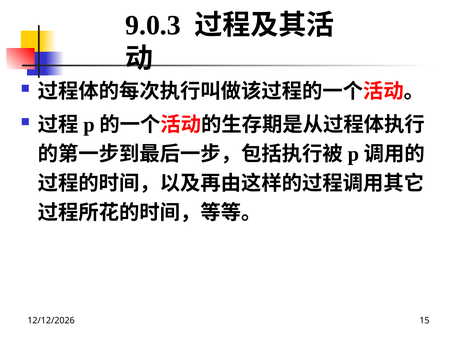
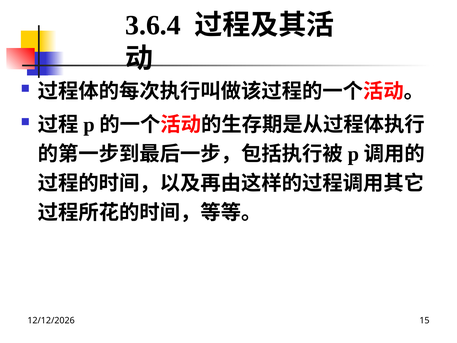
9.0.3: 9.0.3 -> 3.6.4
